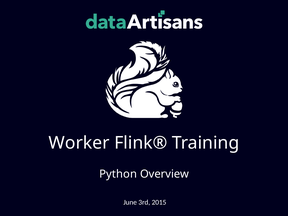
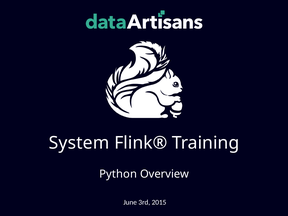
Worker: Worker -> System
